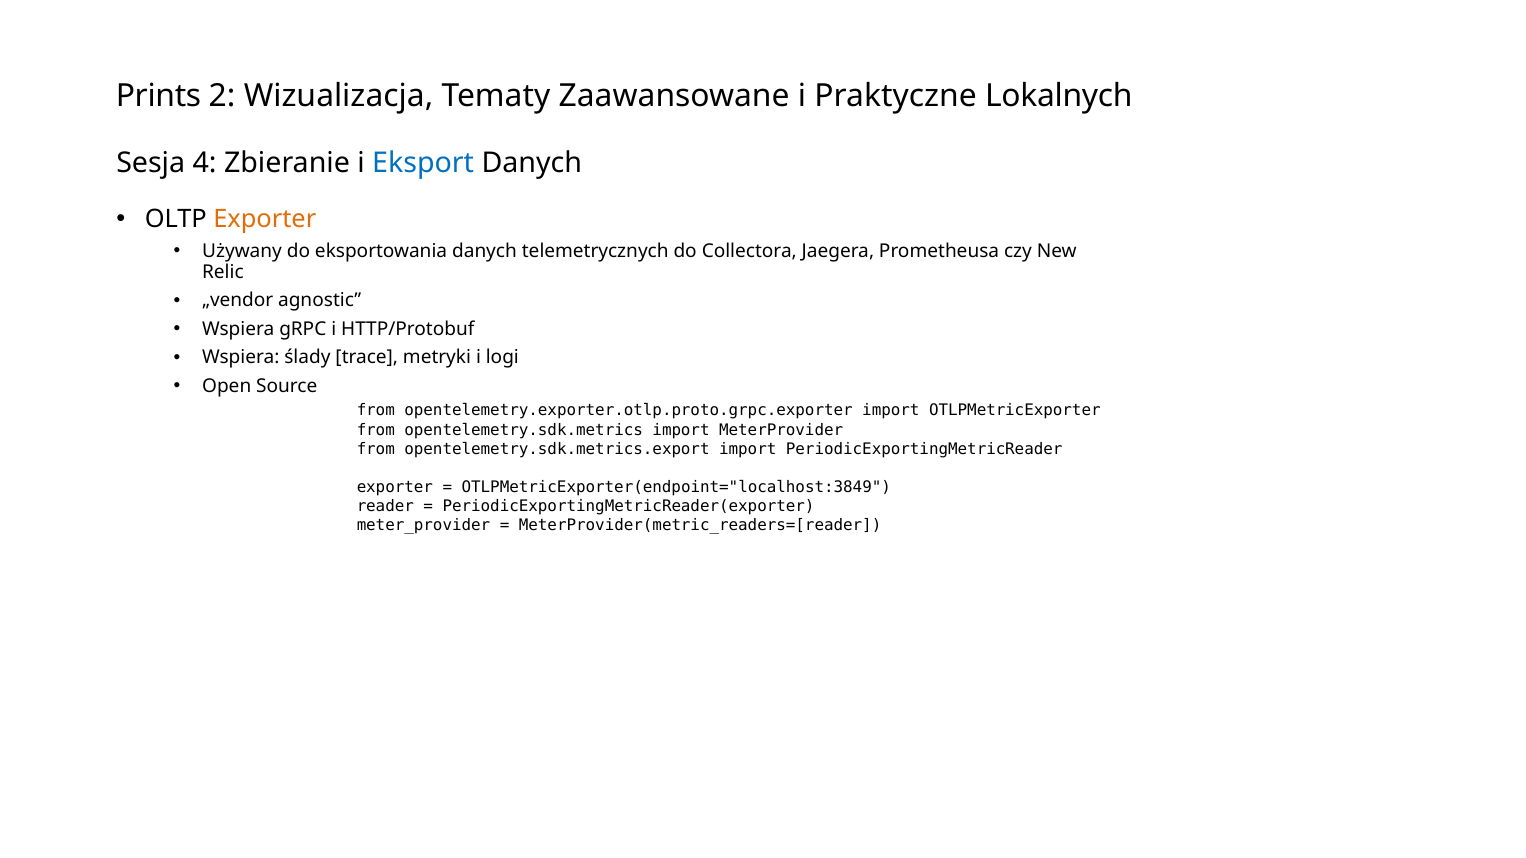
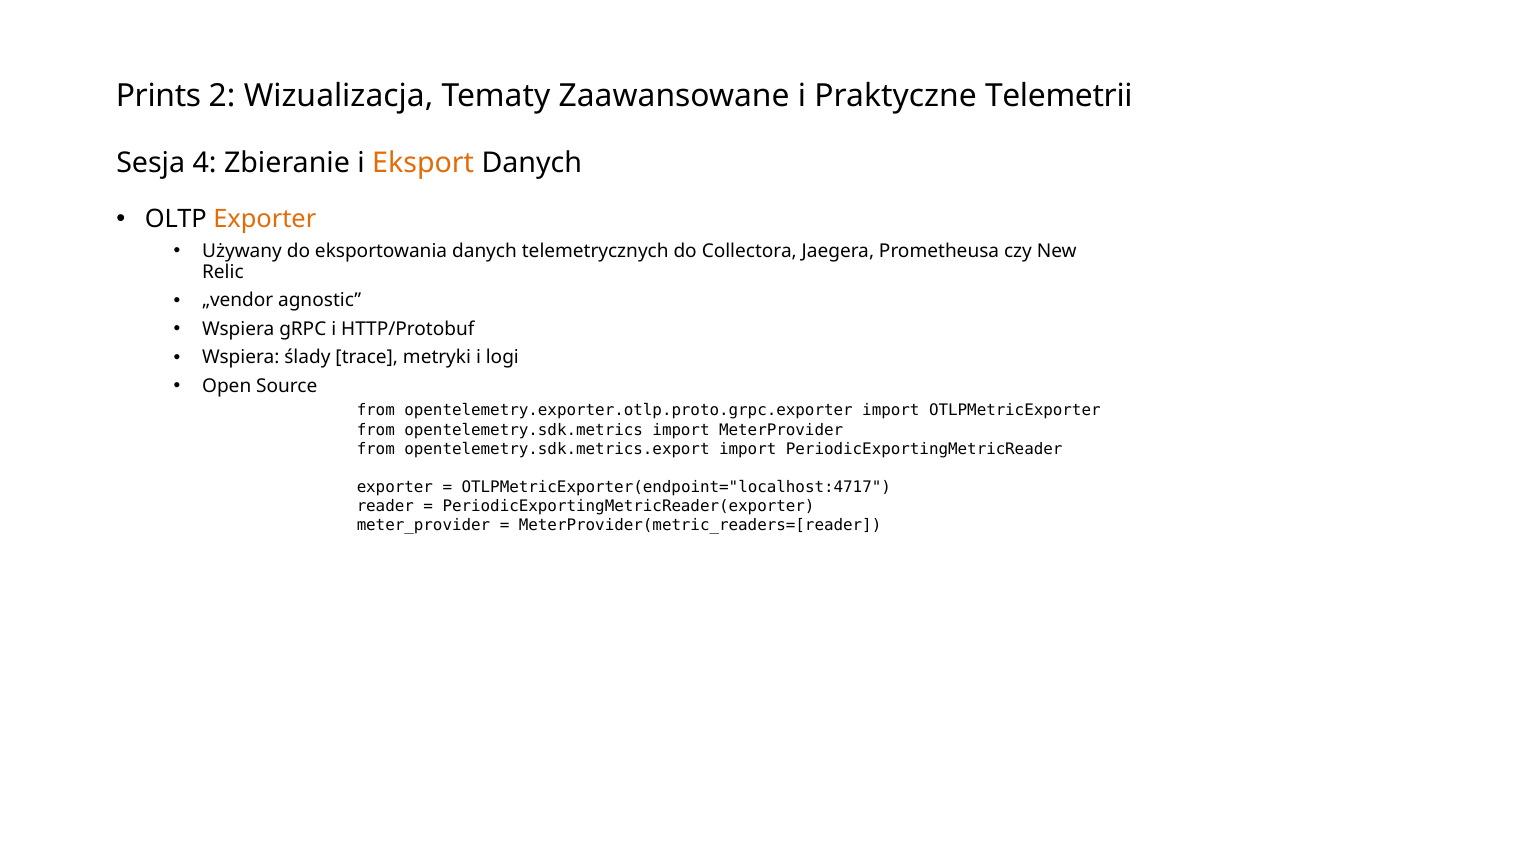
Lokalnych: Lokalnych -> Telemetrii
Eksport colour: blue -> orange
OTLPMetricExporter(endpoint="localhost:3849: OTLPMetricExporter(endpoint="localhost:3849 -> OTLPMetricExporter(endpoint="localhost:4717
